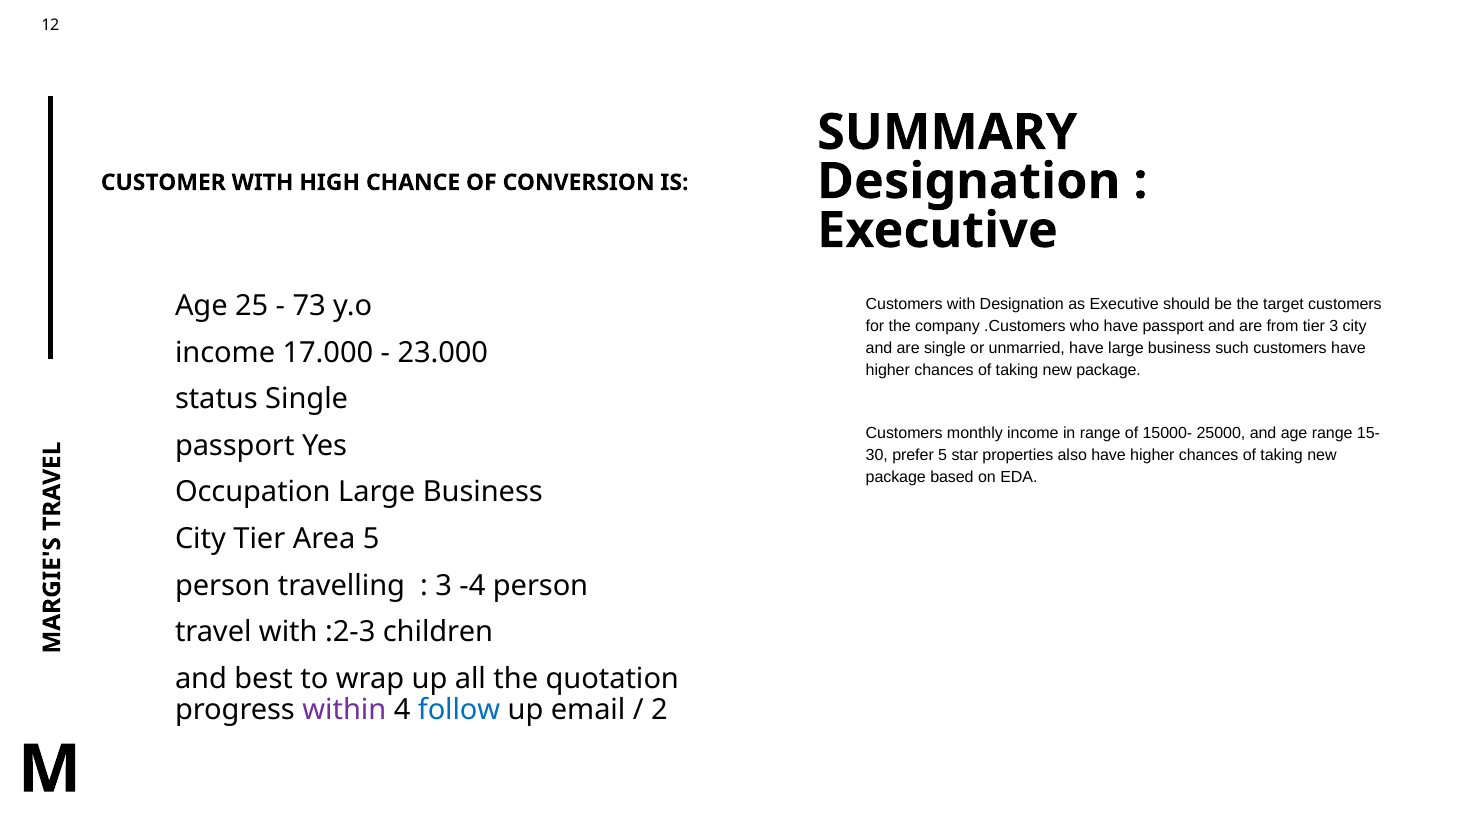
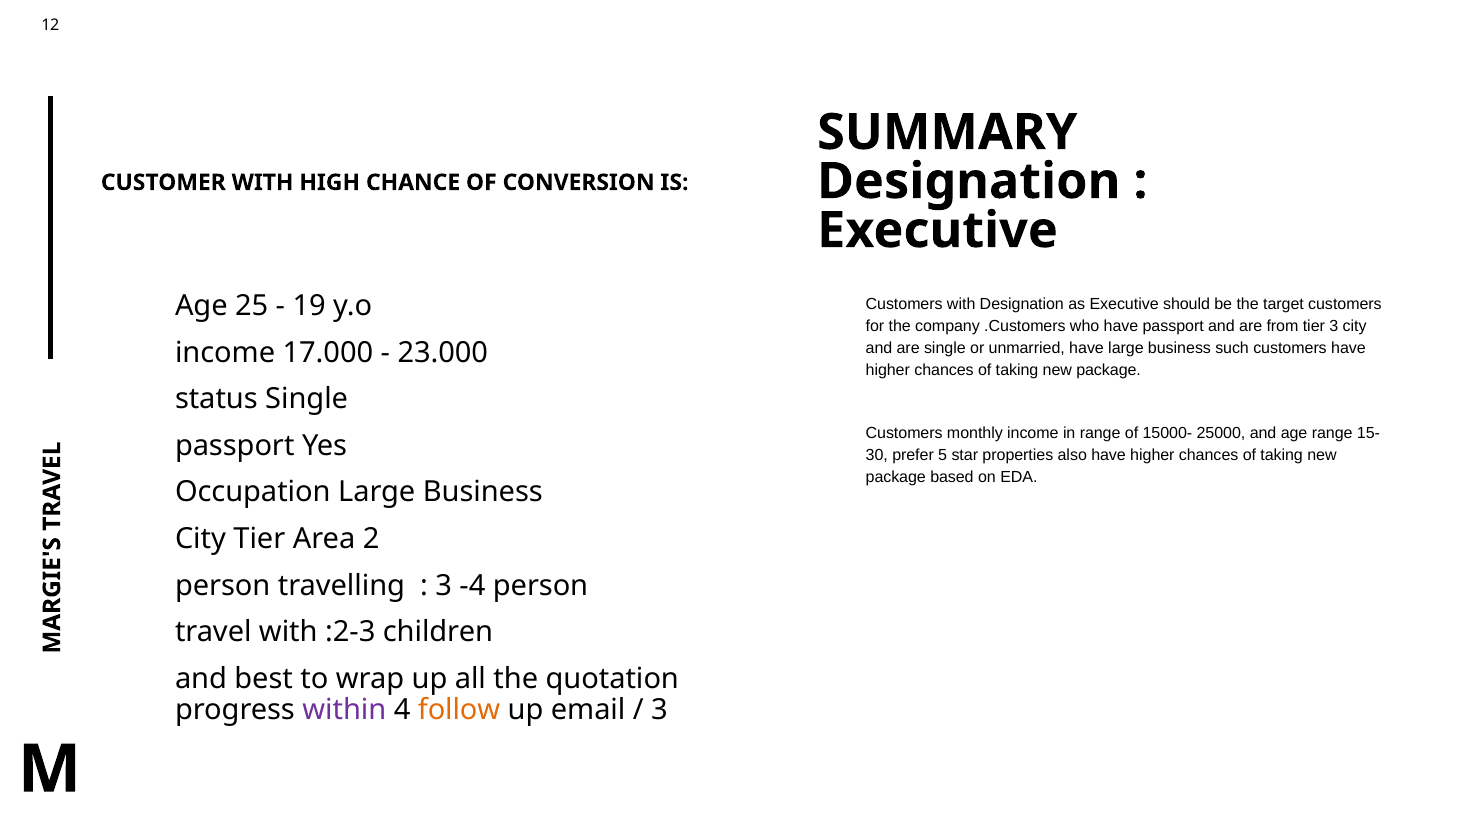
73: 73 -> 19
Area 5: 5 -> 2
follow colour: blue -> orange
2 at (659, 710): 2 -> 3
